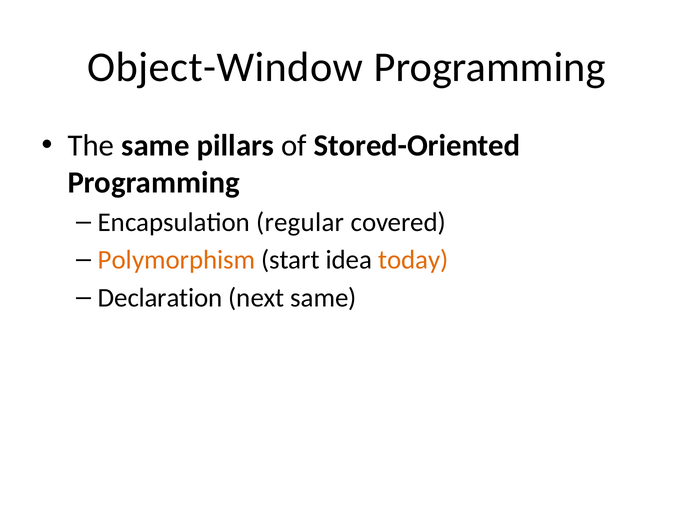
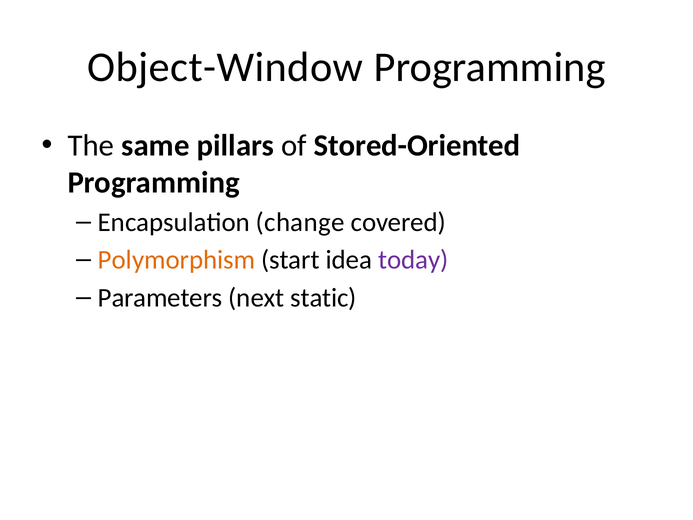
regular: regular -> change
today colour: orange -> purple
Declaration: Declaration -> Parameters
next same: same -> static
